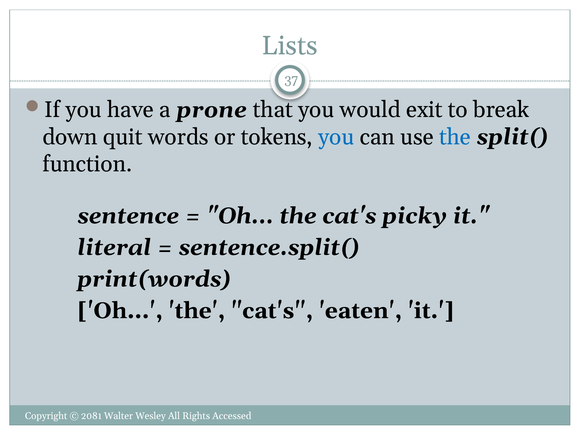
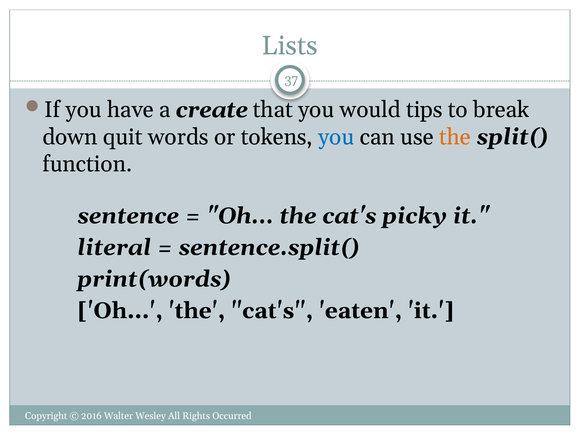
prone: prone -> create
exit: exit -> tips
the at (455, 137) colour: blue -> orange
2081: 2081 -> 2016
Accessed: Accessed -> Occurred
